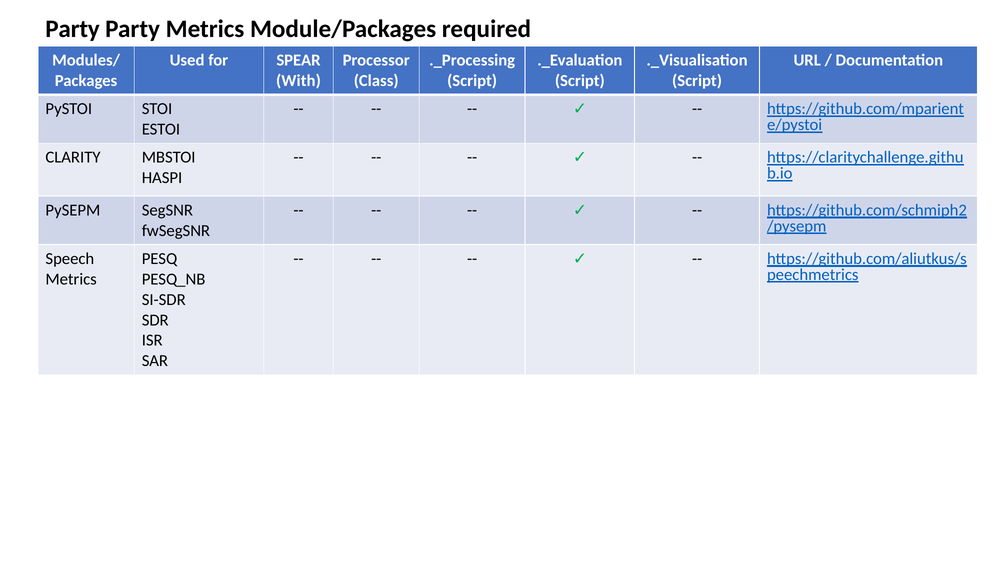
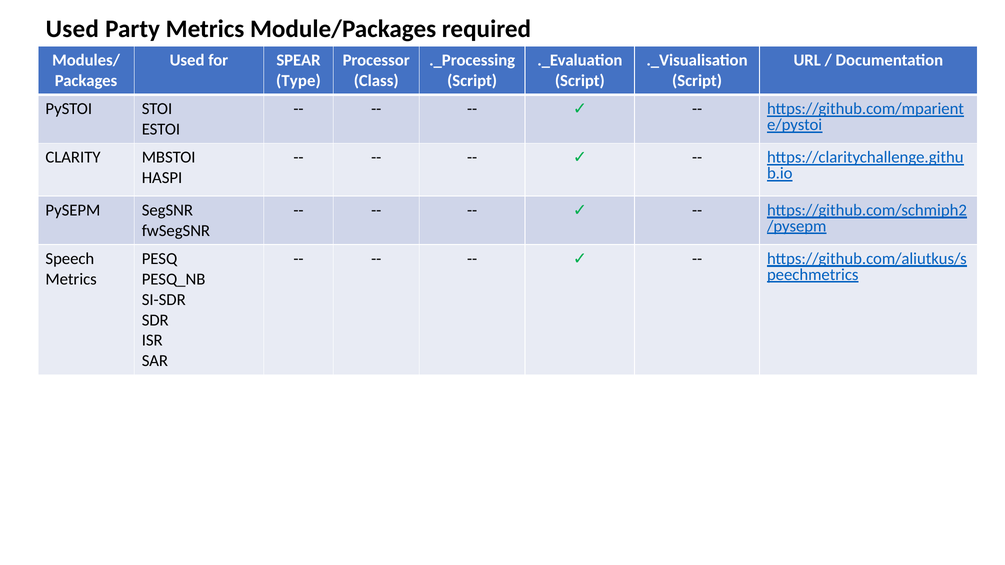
Party at (73, 29): Party -> Used
With: With -> Type
